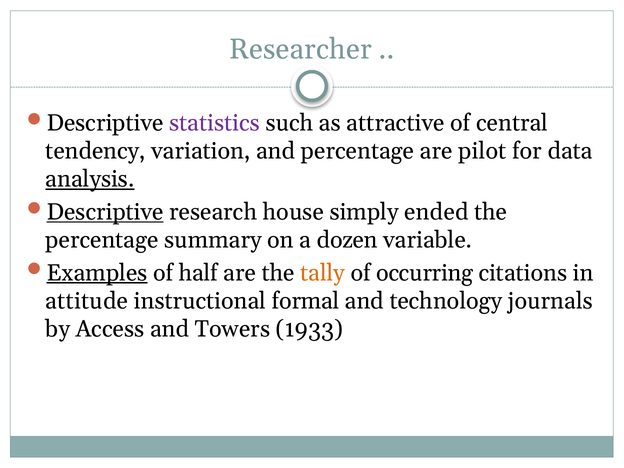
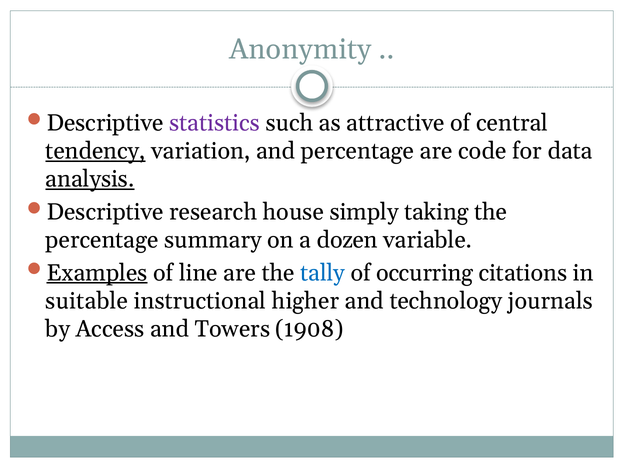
Researcher: Researcher -> Anonymity
tendency underline: none -> present
pilot: pilot -> code
Descriptive at (105, 212) underline: present -> none
ended: ended -> taking
half: half -> line
tally colour: orange -> blue
attitude: attitude -> suitable
formal: formal -> higher
1933: 1933 -> 1908
